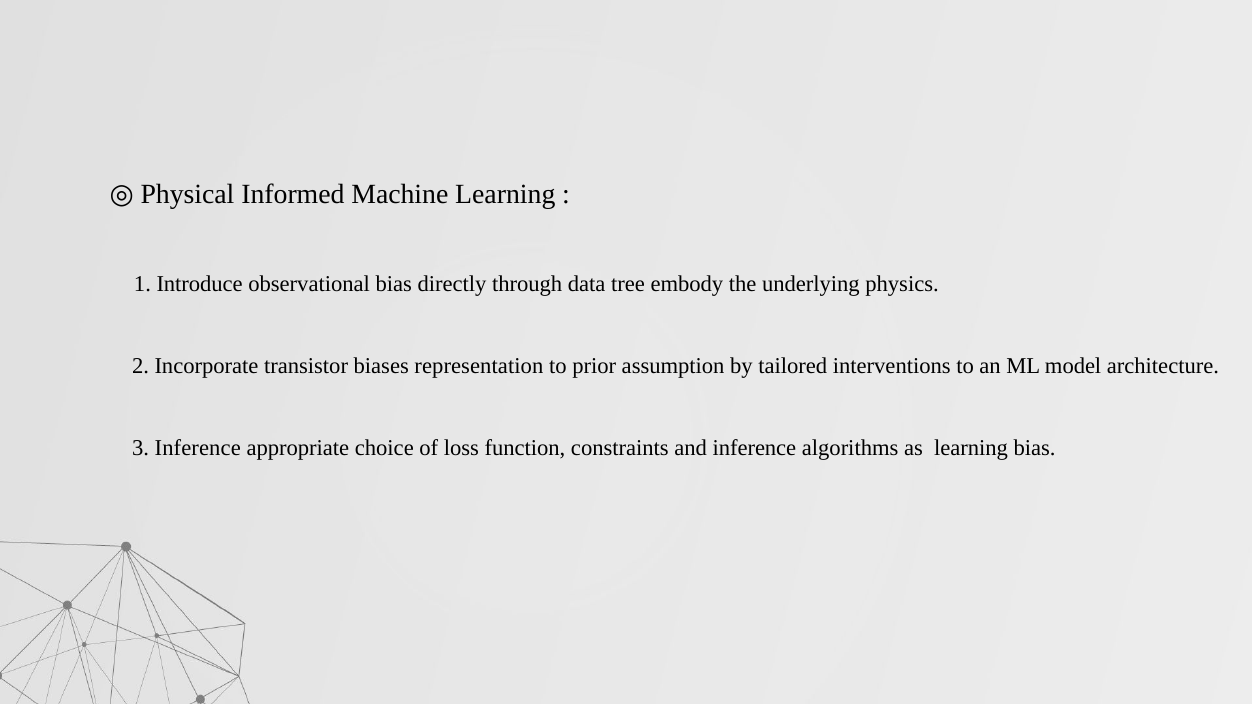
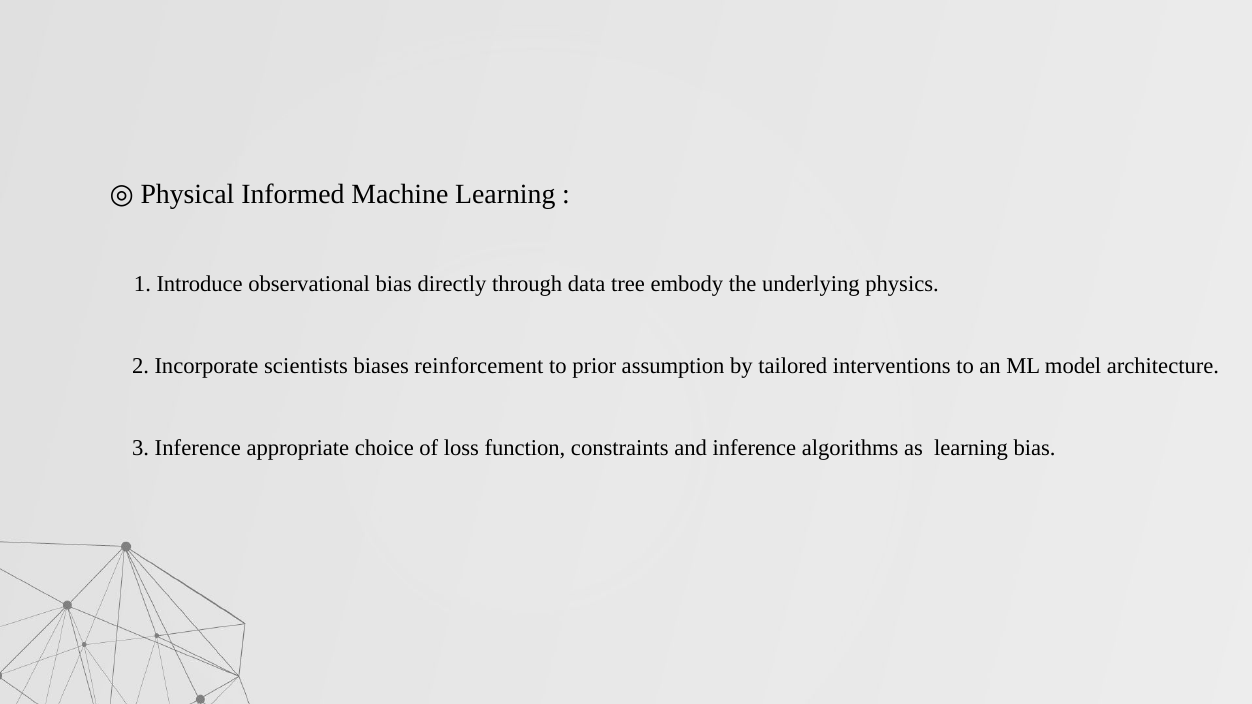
transistor: transistor -> scientists
representation: representation -> reinforcement
